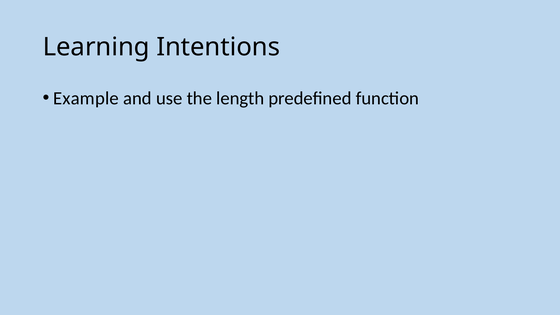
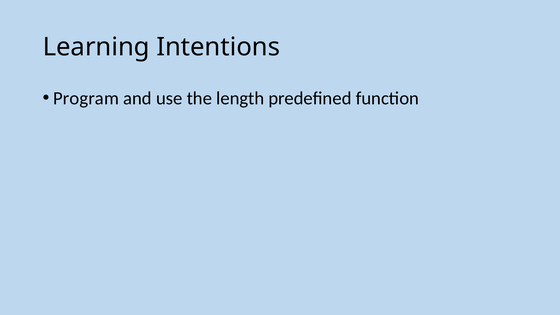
Example: Example -> Program
